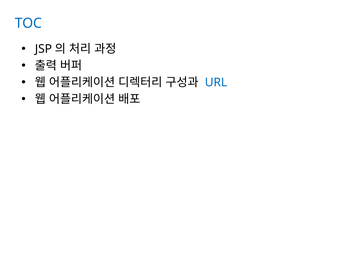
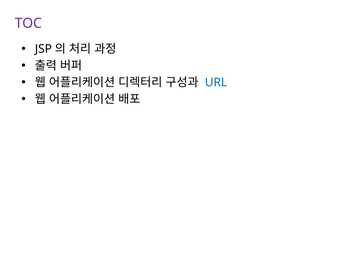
TOC colour: blue -> purple
